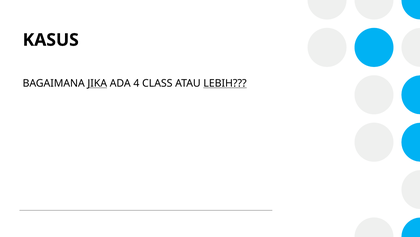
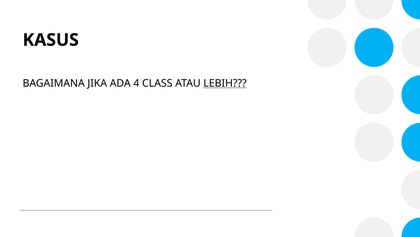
JIKA underline: present -> none
